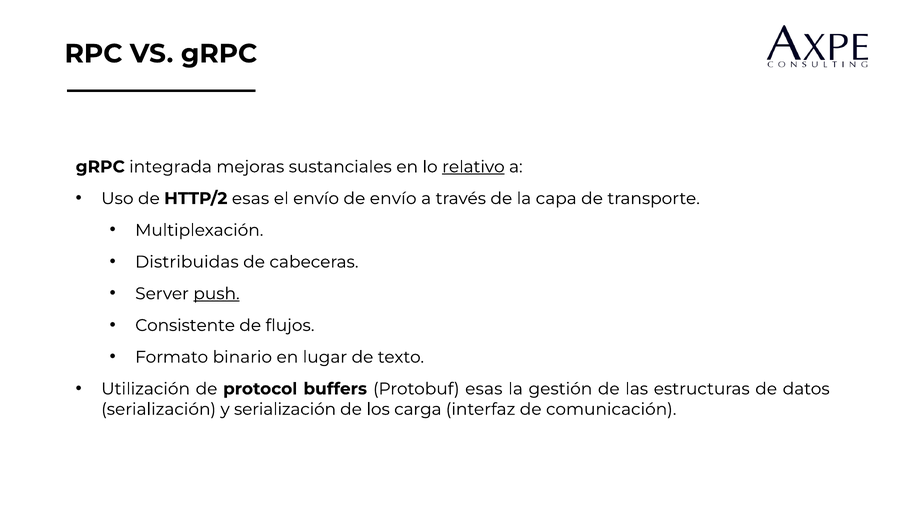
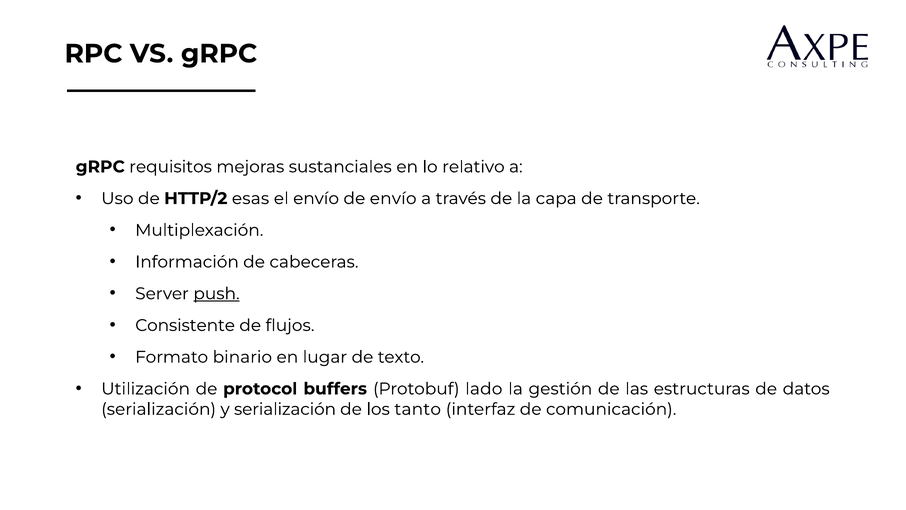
integrada: integrada -> requisitos
relativo underline: present -> none
Distribuidas: Distribuidas -> Información
Protobuf esas: esas -> lado
carga: carga -> tanto
